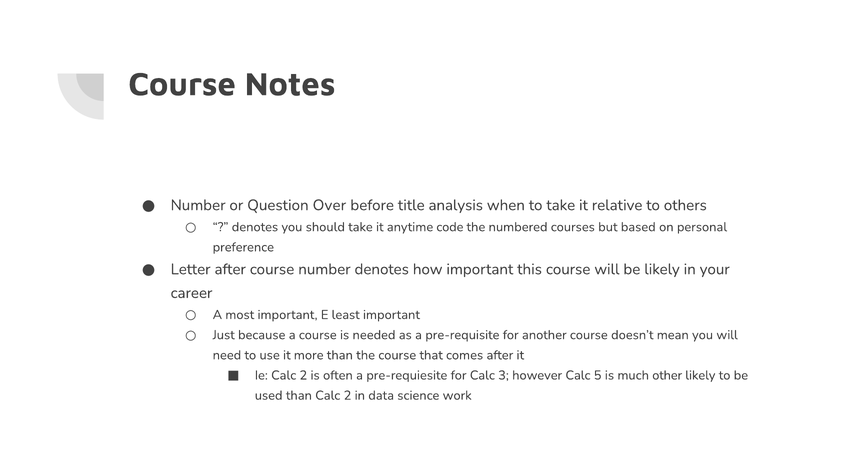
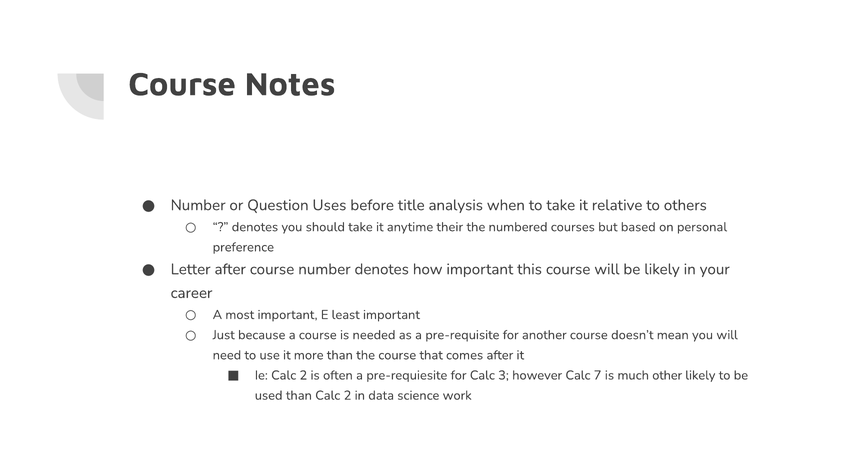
Over: Over -> Uses
code: code -> their
5: 5 -> 7
